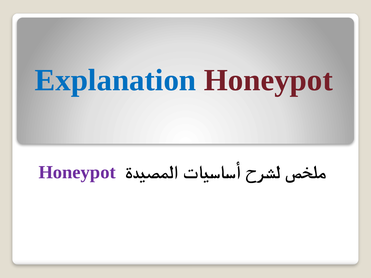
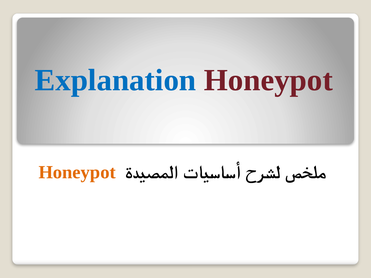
Honeypot at (77, 172) colour: purple -> orange
